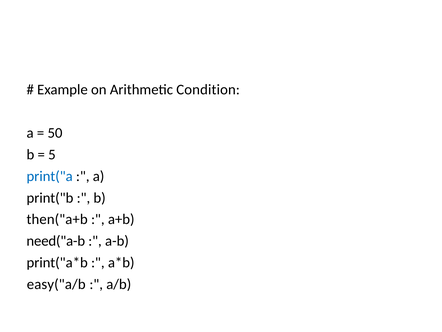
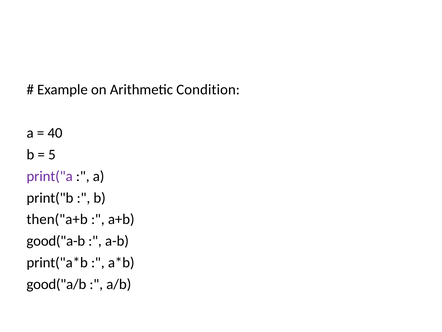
50: 50 -> 40
print("a colour: blue -> purple
need("a-b: need("a-b -> good("a-b
easy("a/b: easy("a/b -> good("a/b
